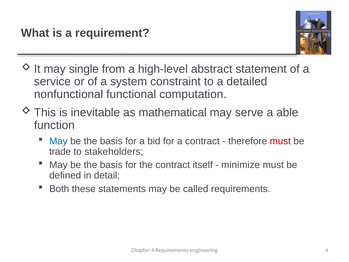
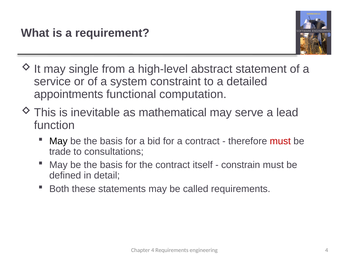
nonfunctional: nonfunctional -> appointments
able: able -> lead
May at (58, 141) colour: blue -> black
stakeholders: stakeholders -> consultations
minimize: minimize -> constrain
